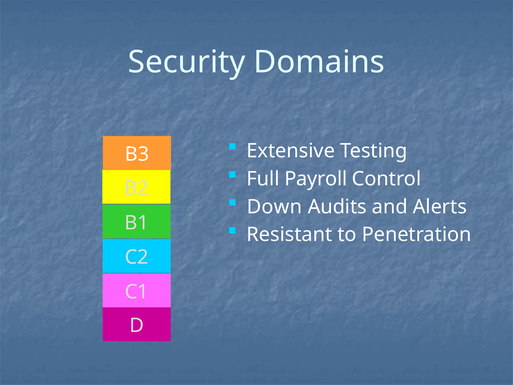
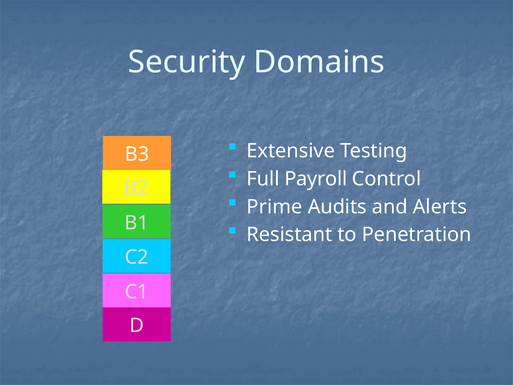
Down: Down -> Prime
